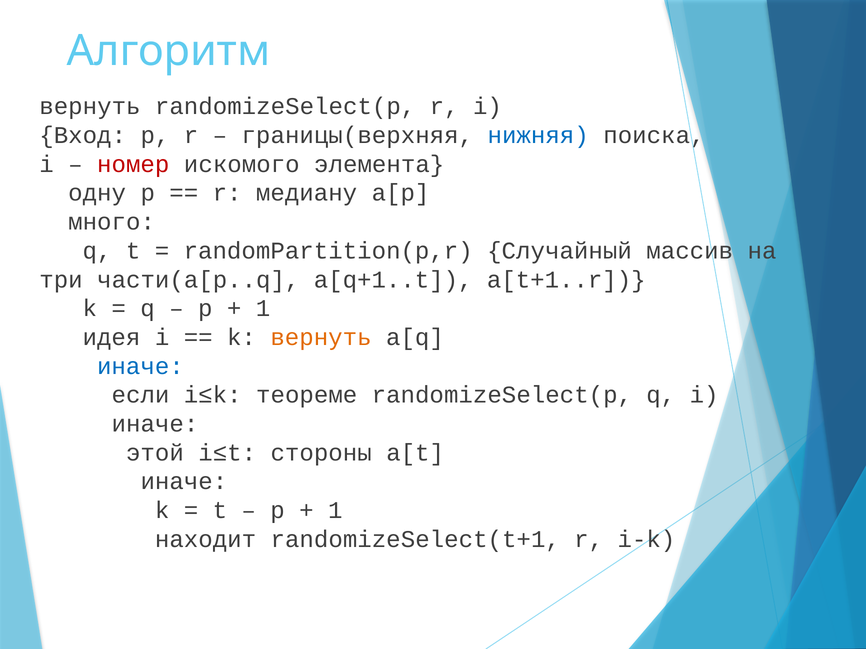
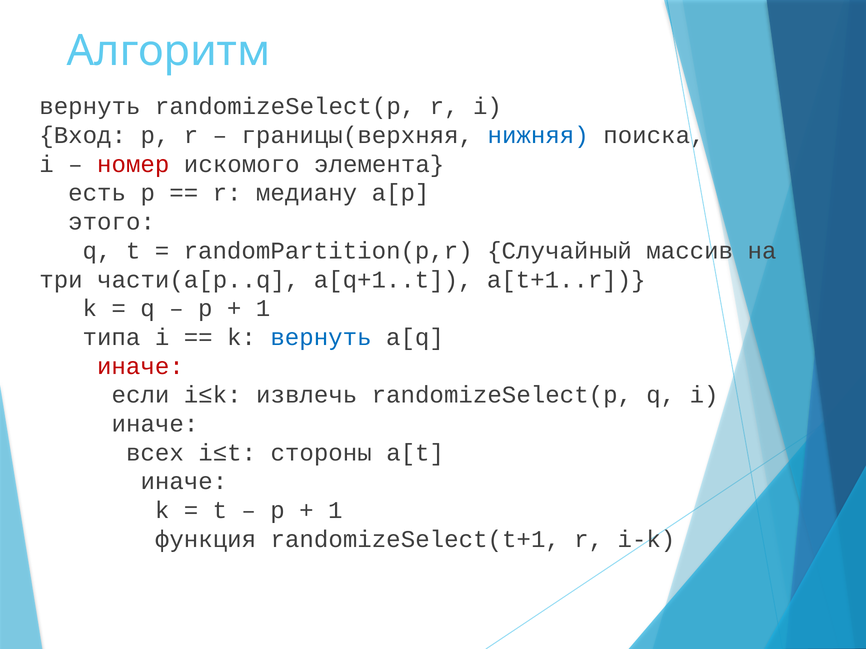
одну: одну -> есть
много: много -> этого
идея: идея -> типа
вернуть at (321, 338) colour: orange -> blue
иначе at (140, 366) colour: blue -> red
теореме: теореме -> извлечь
этой: этой -> всех
находит: находит -> функция
